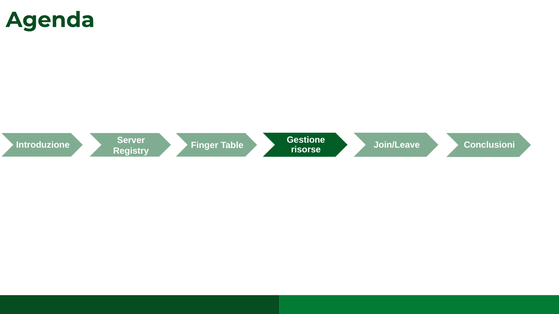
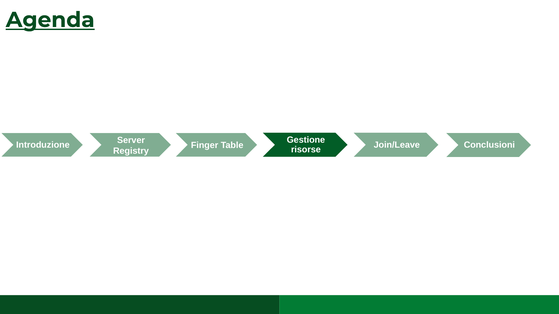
Agenda underline: none -> present
